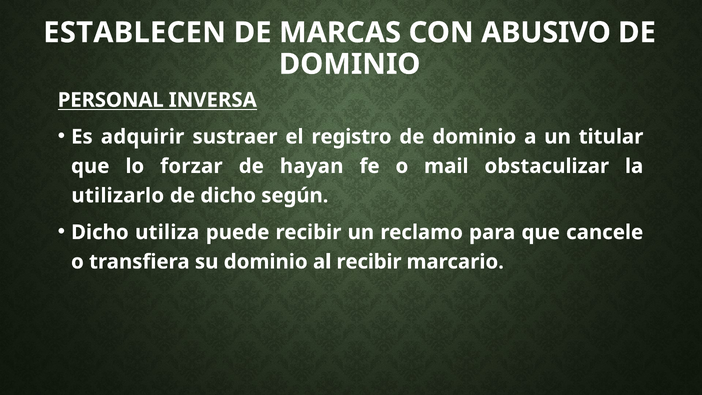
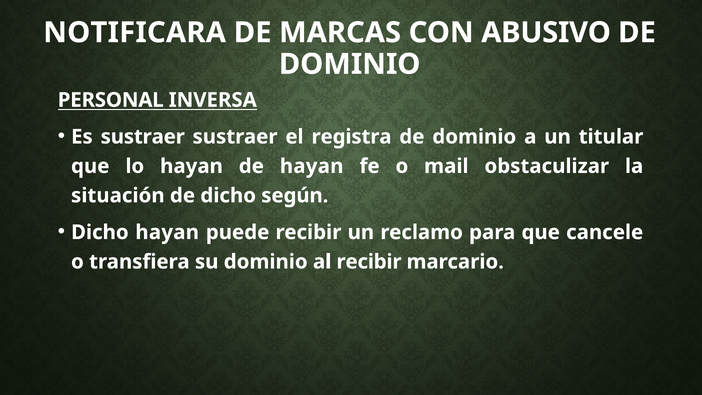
ESTABLECEN: ESTABLECEN -> NOTIFICARA
Es adquirir: adquirir -> sustraer
registro: registro -> registra
lo forzar: forzar -> hayan
utilizarlo: utilizarlo -> situación
Dicho utiliza: utiliza -> hayan
